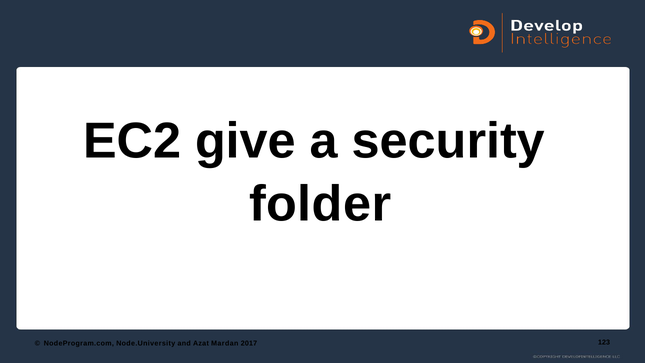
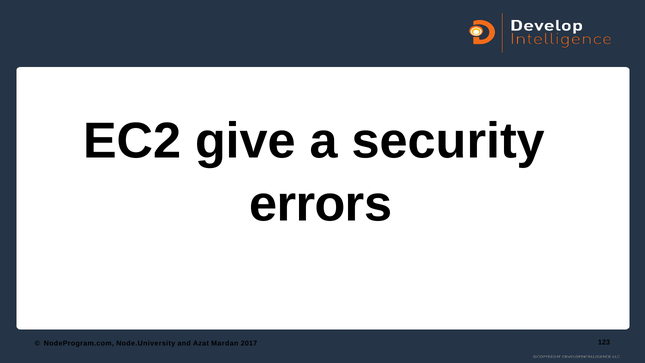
folder: folder -> errors
